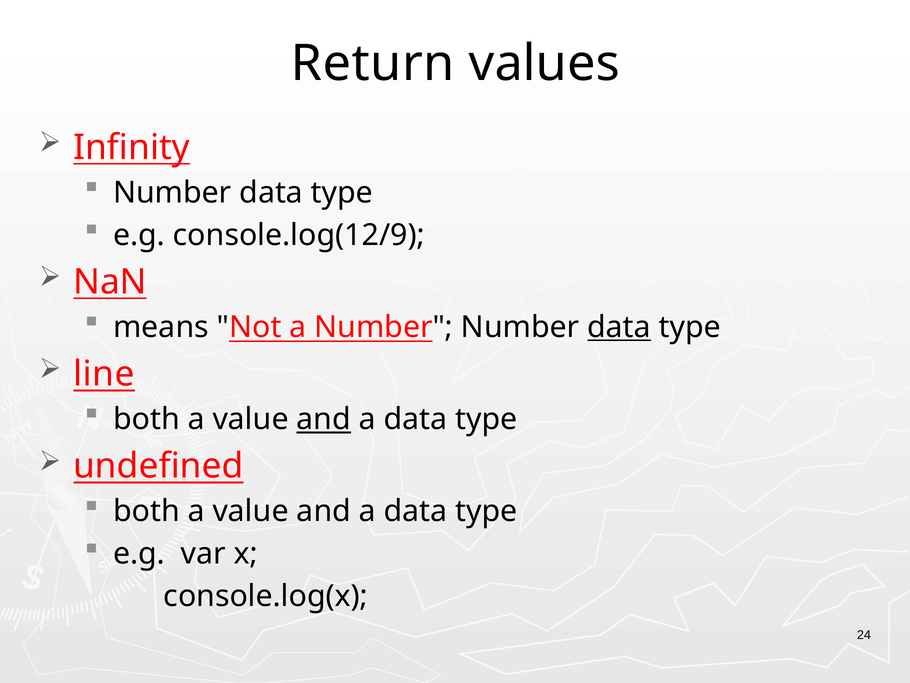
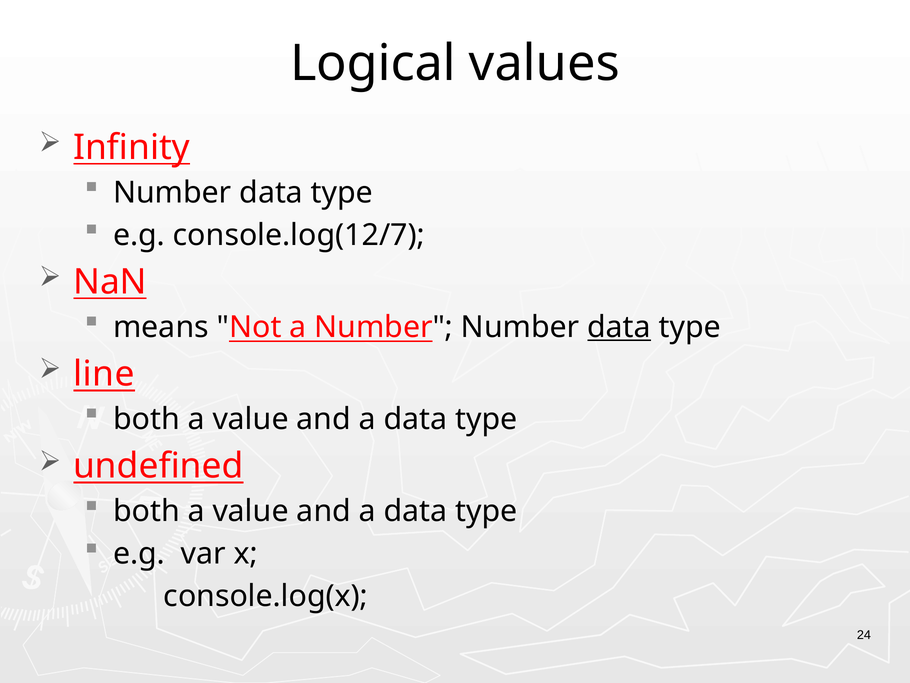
Return: Return -> Logical
console.log(12/9: console.log(12/9 -> console.log(12/7
and at (324, 419) underline: present -> none
